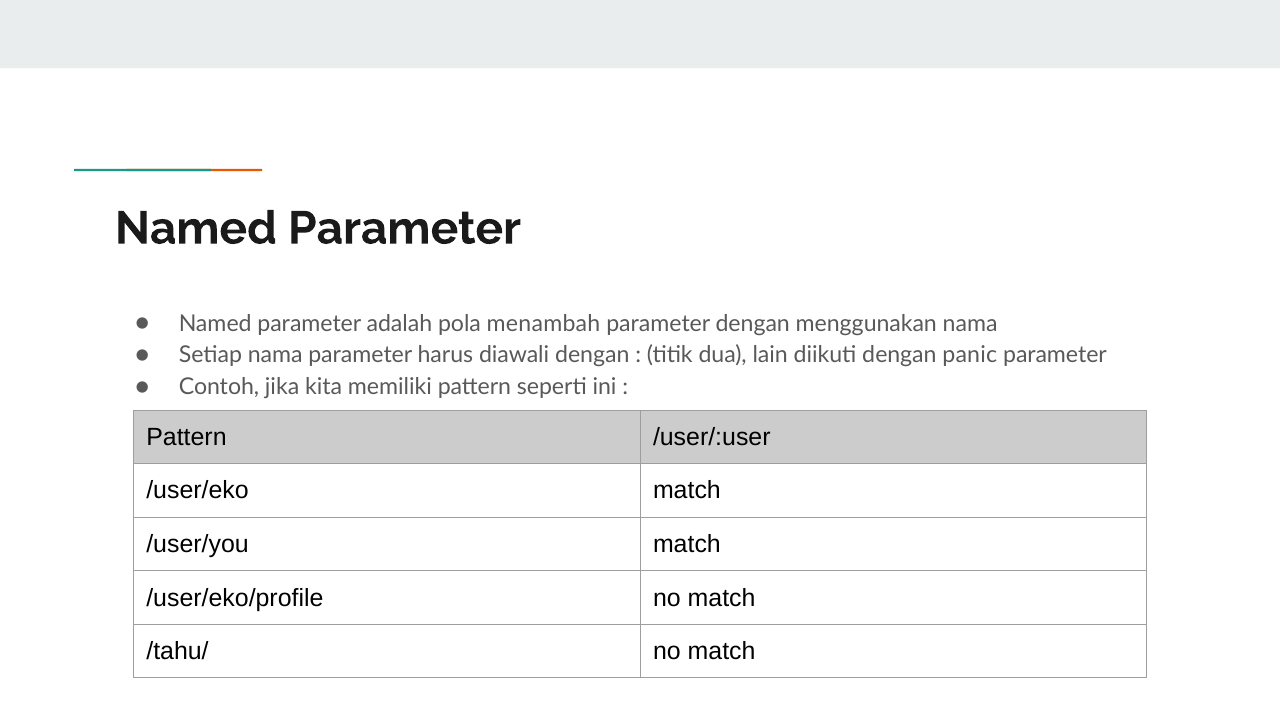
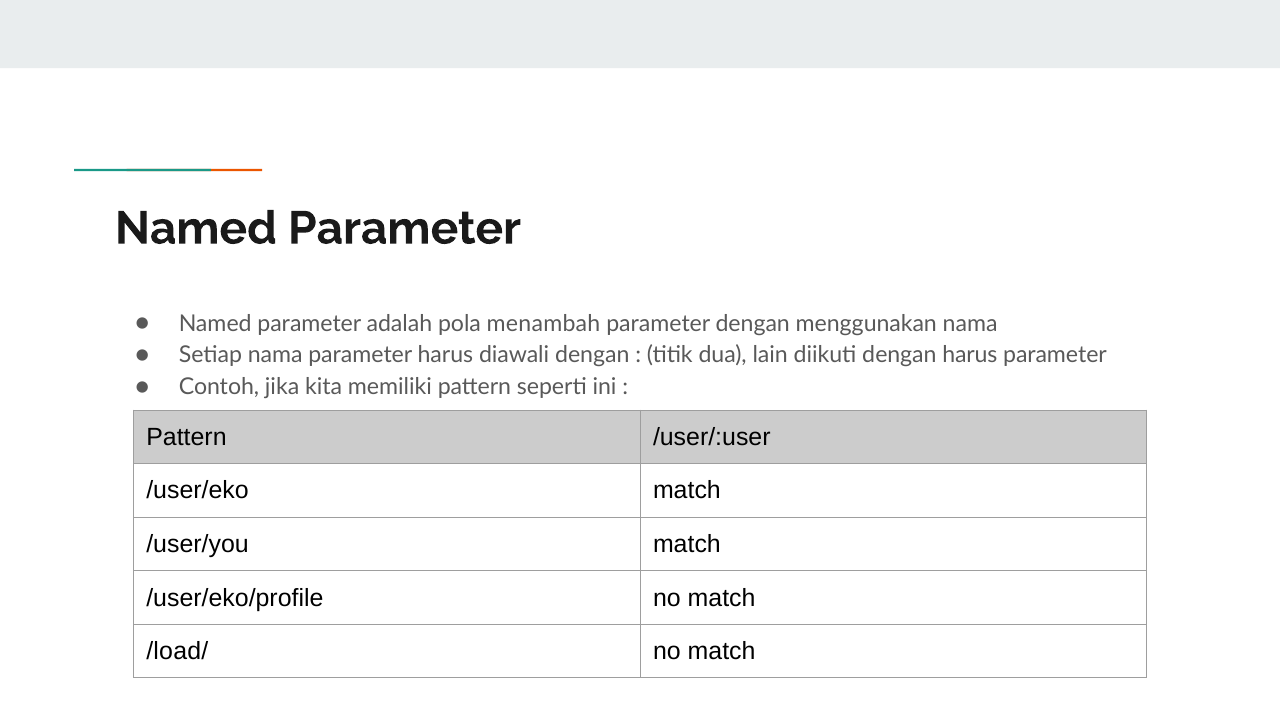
dengan panic: panic -> harus
/tahu/: /tahu/ -> /load/
